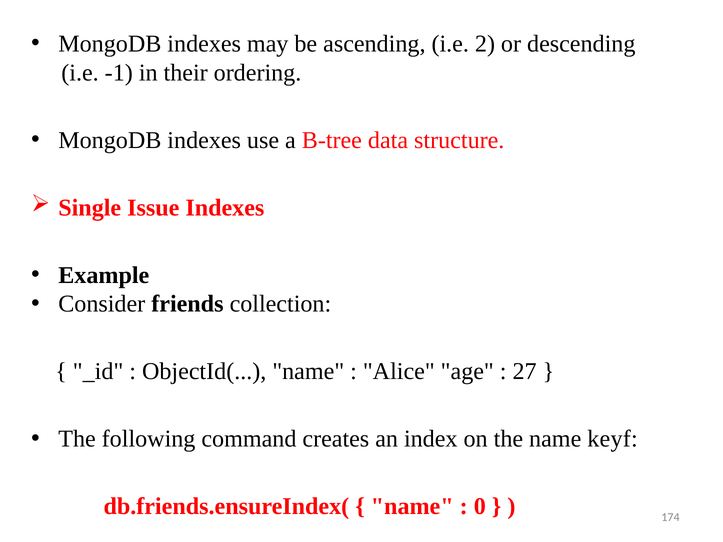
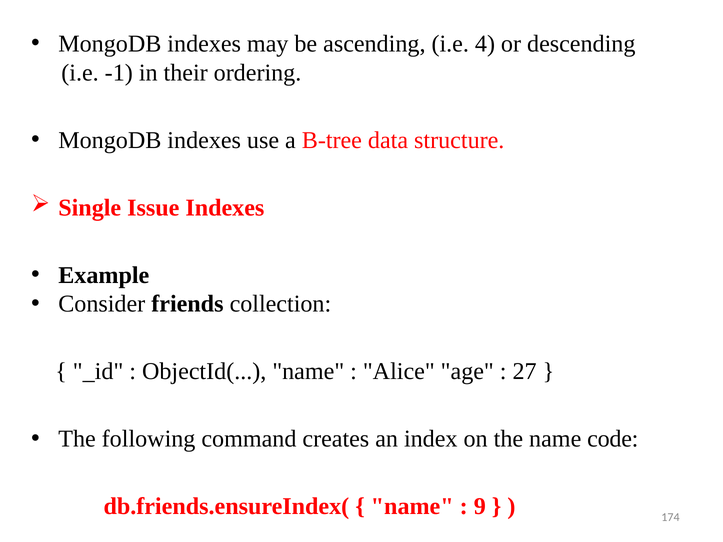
2: 2 -> 4
keyf: keyf -> code
0: 0 -> 9
